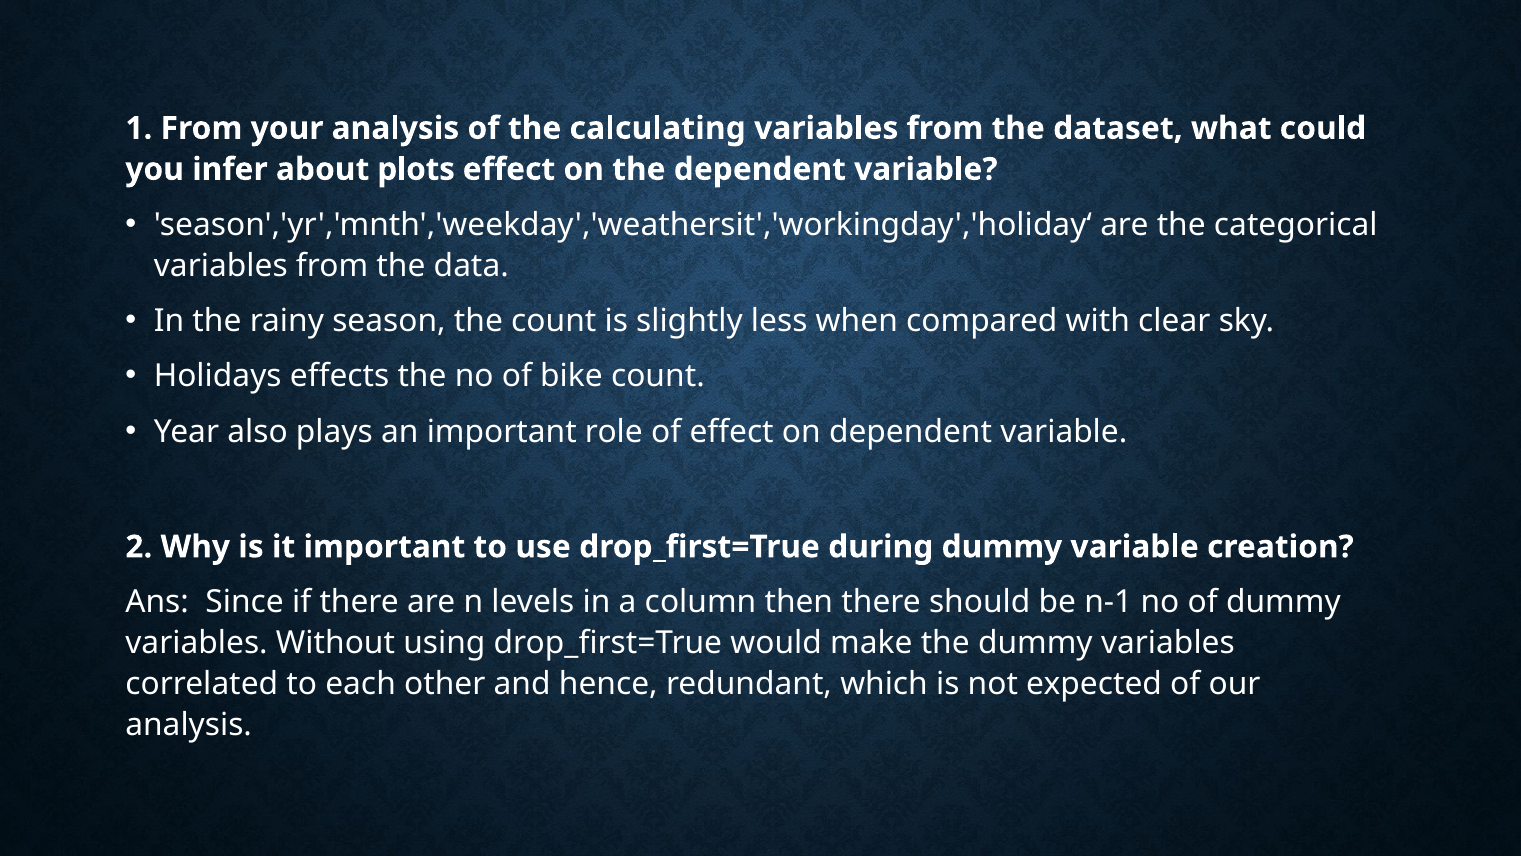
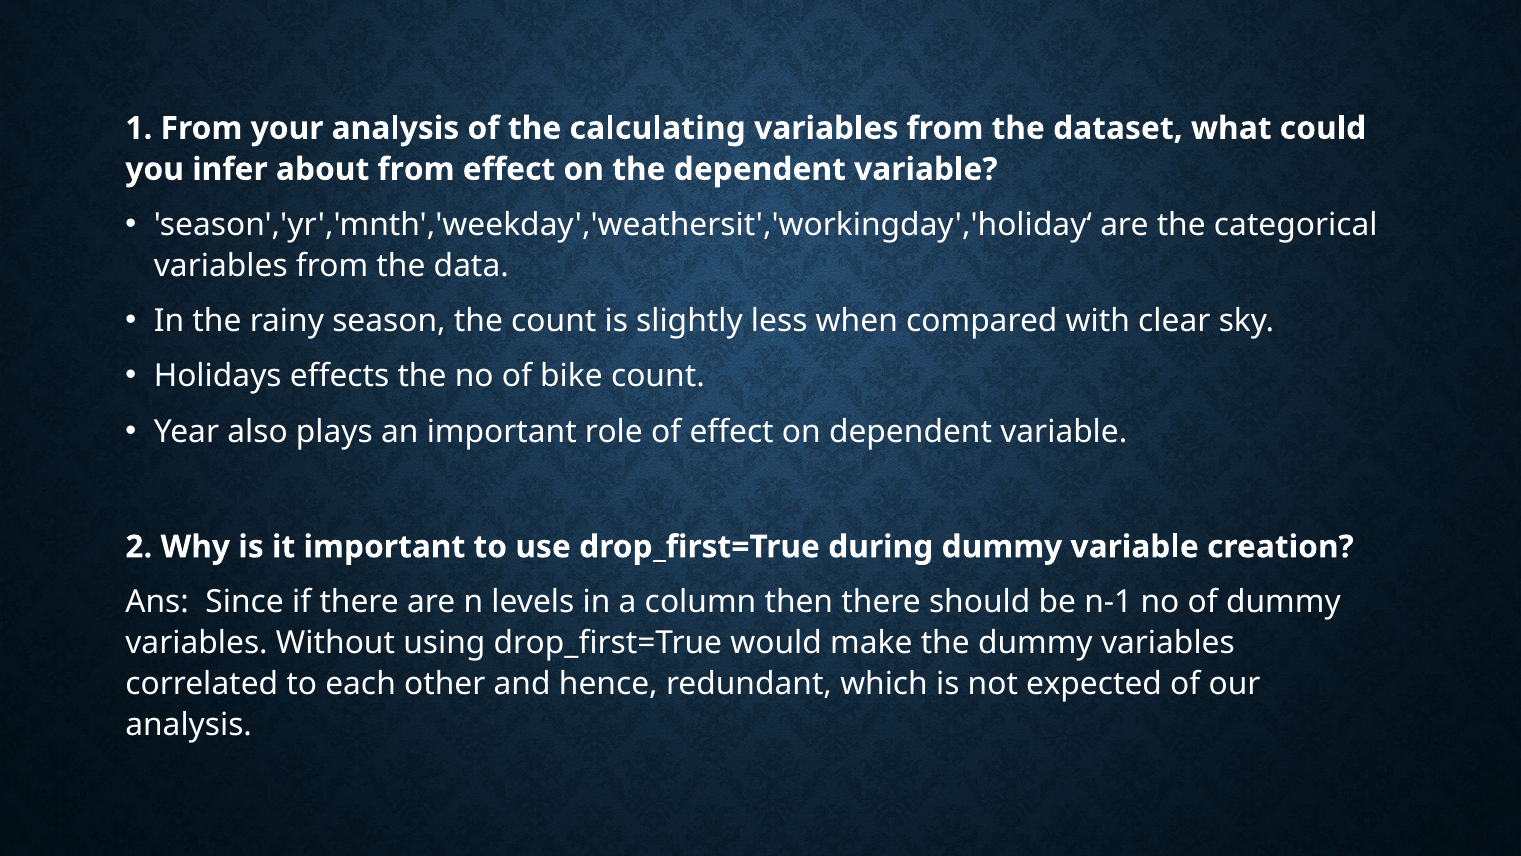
about plots: plots -> from
